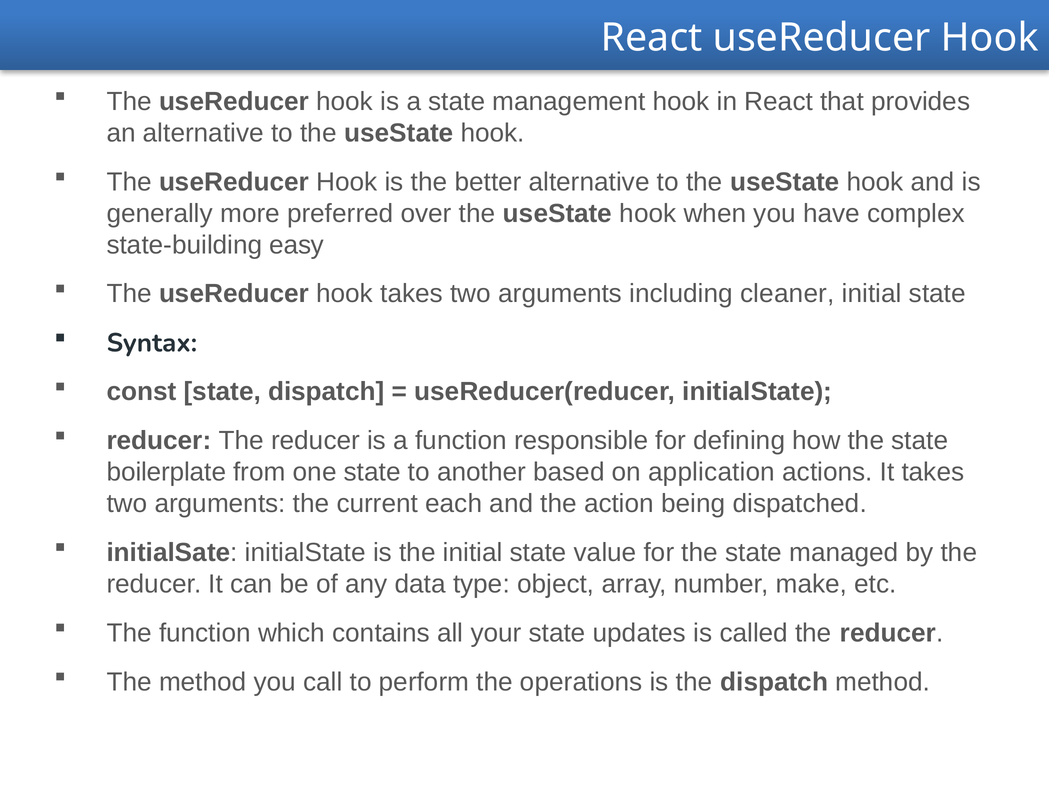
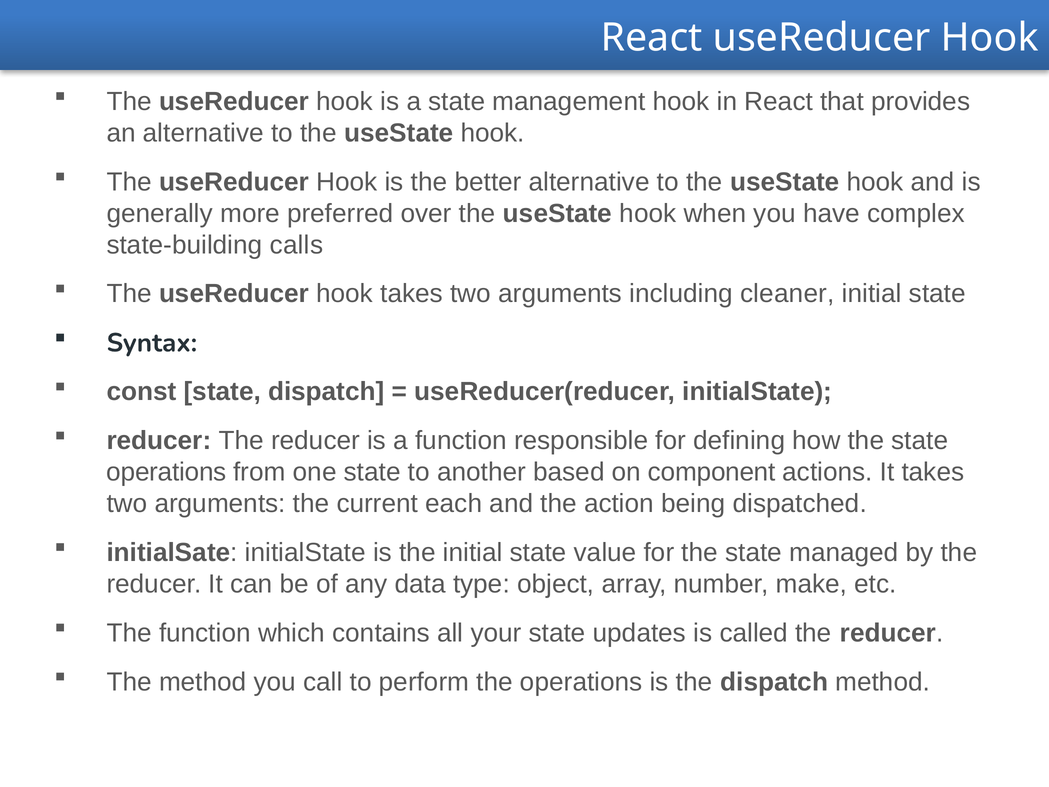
easy: easy -> calls
boilerplate at (166, 472): boilerplate -> operations
application: application -> component
